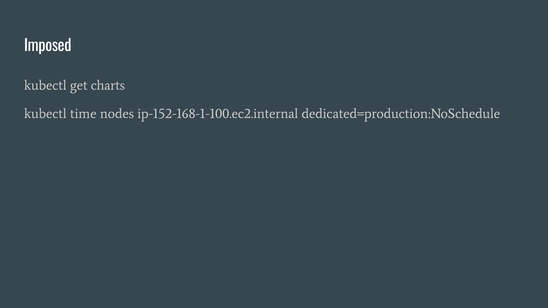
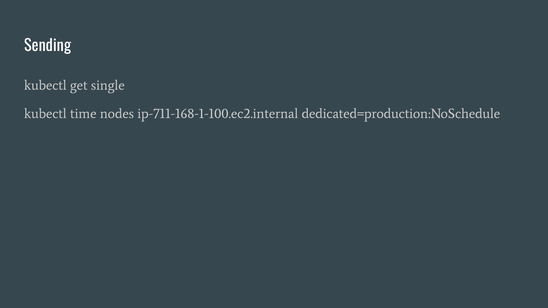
Imposed: Imposed -> Sending
charts: charts -> single
ip-152-168-1-100.ec2.internal: ip-152-168-1-100.ec2.internal -> ip-711-168-1-100.ec2.internal
